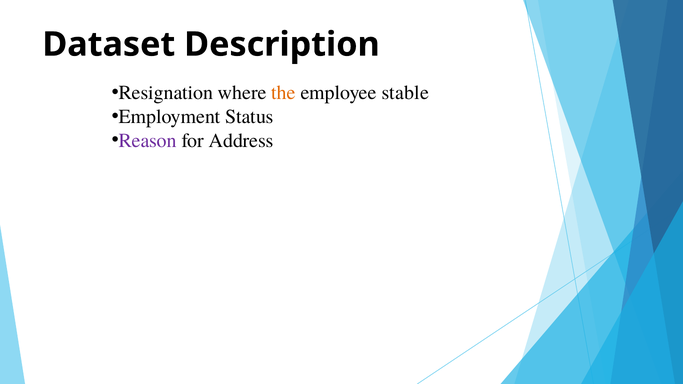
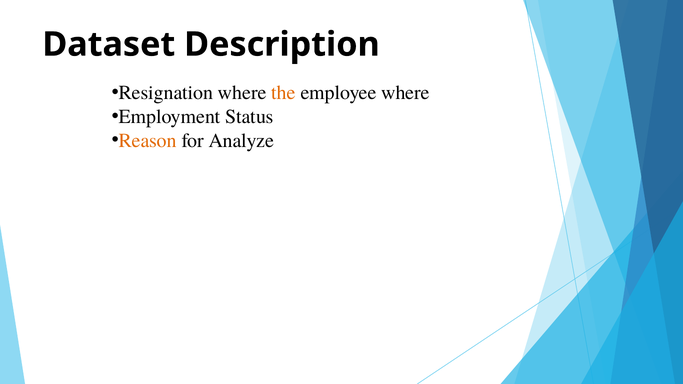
employee stable: stable -> where
Reason colour: purple -> orange
Address: Address -> Analyze
